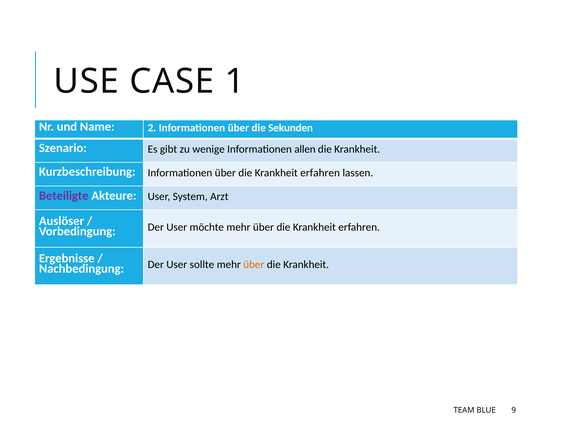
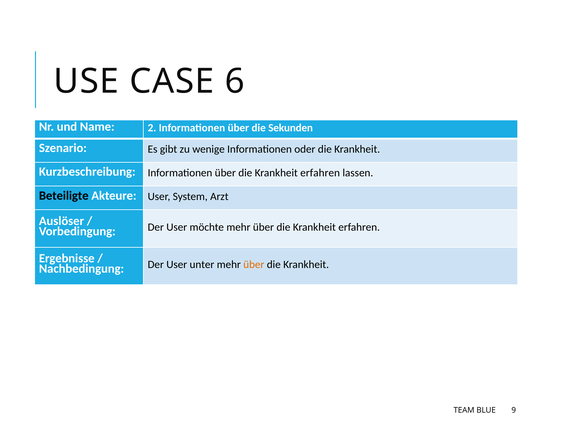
1: 1 -> 6
allen: allen -> oder
Beteiligte colour: purple -> black
sollte: sollte -> unter
